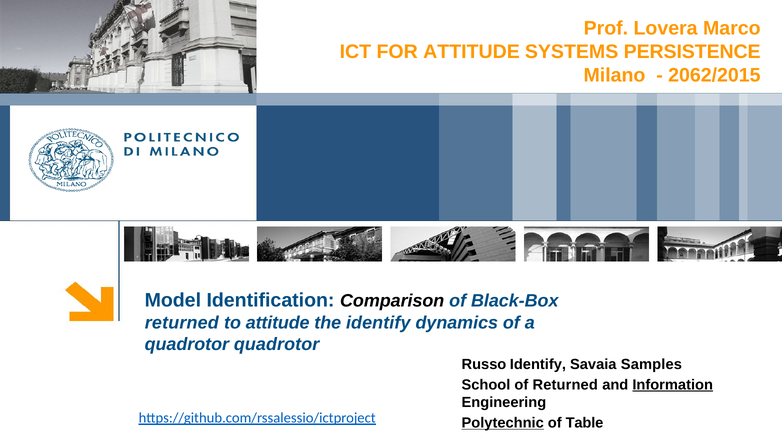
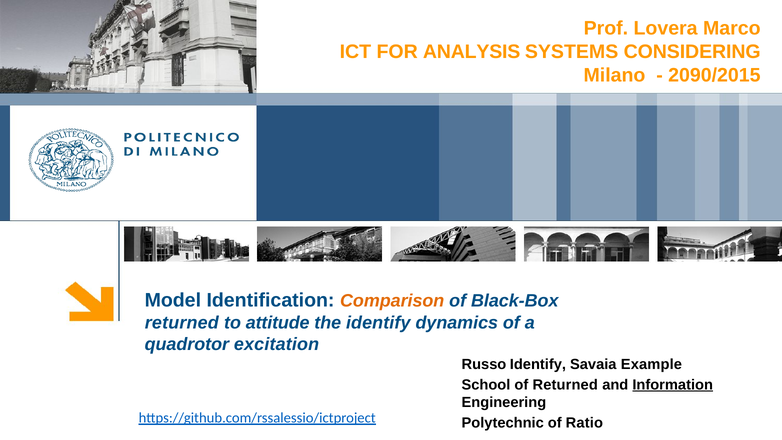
FOR ATTITUDE: ATTITUDE -> ANALYSIS
PERSISTENCE: PERSISTENCE -> CONSIDERING
2062/2015: 2062/2015 -> 2090/2015
Comparison colour: black -> orange
quadrotor quadrotor: quadrotor -> excitation
Samples: Samples -> Example
Polytechnic underline: present -> none
Table: Table -> Ratio
